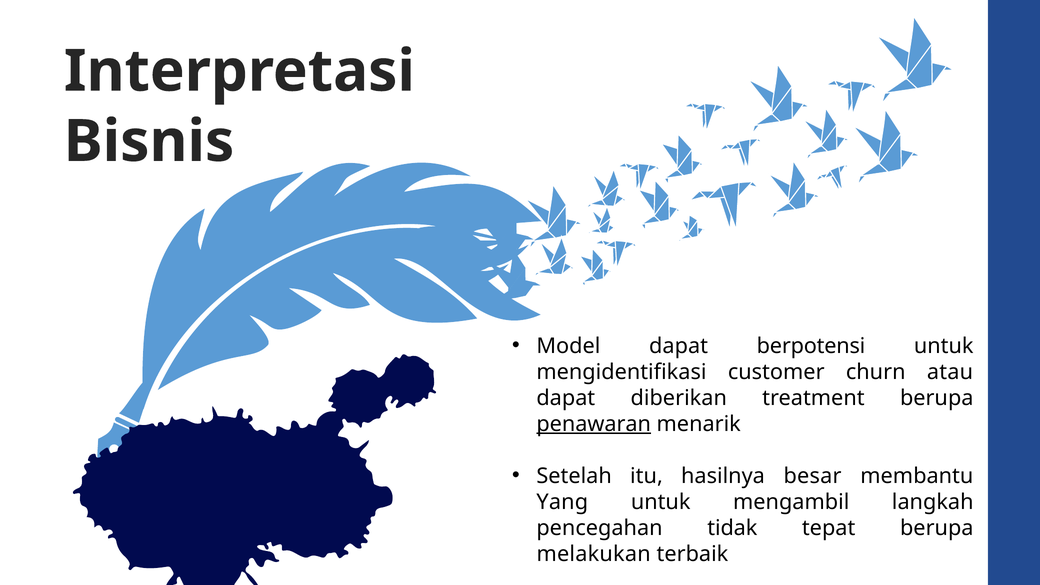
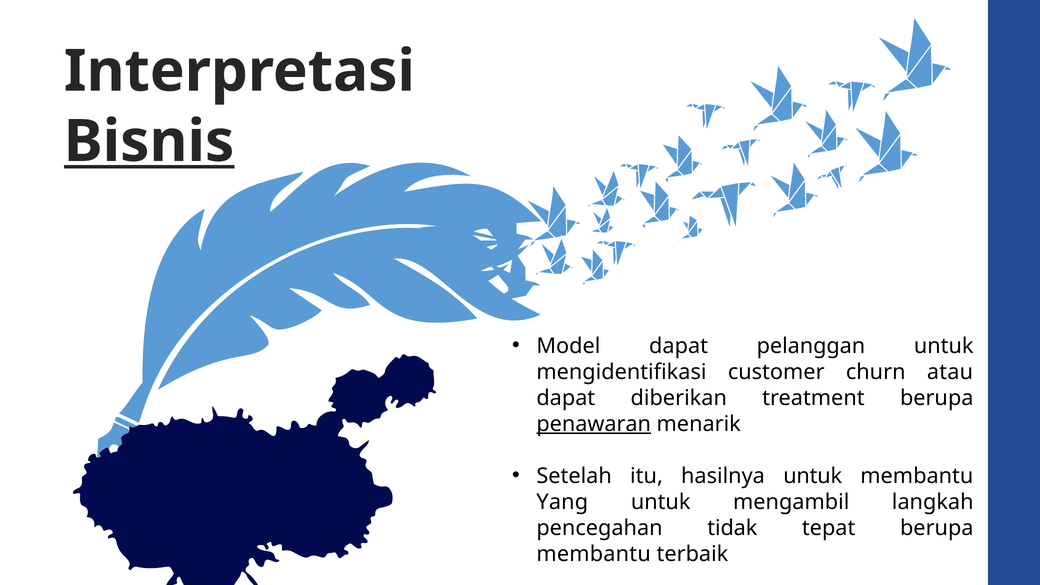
Bisnis underline: none -> present
berpotensi: berpotensi -> pelanggan
hasilnya besar: besar -> untuk
melakukan at (594, 554): melakukan -> membantu
